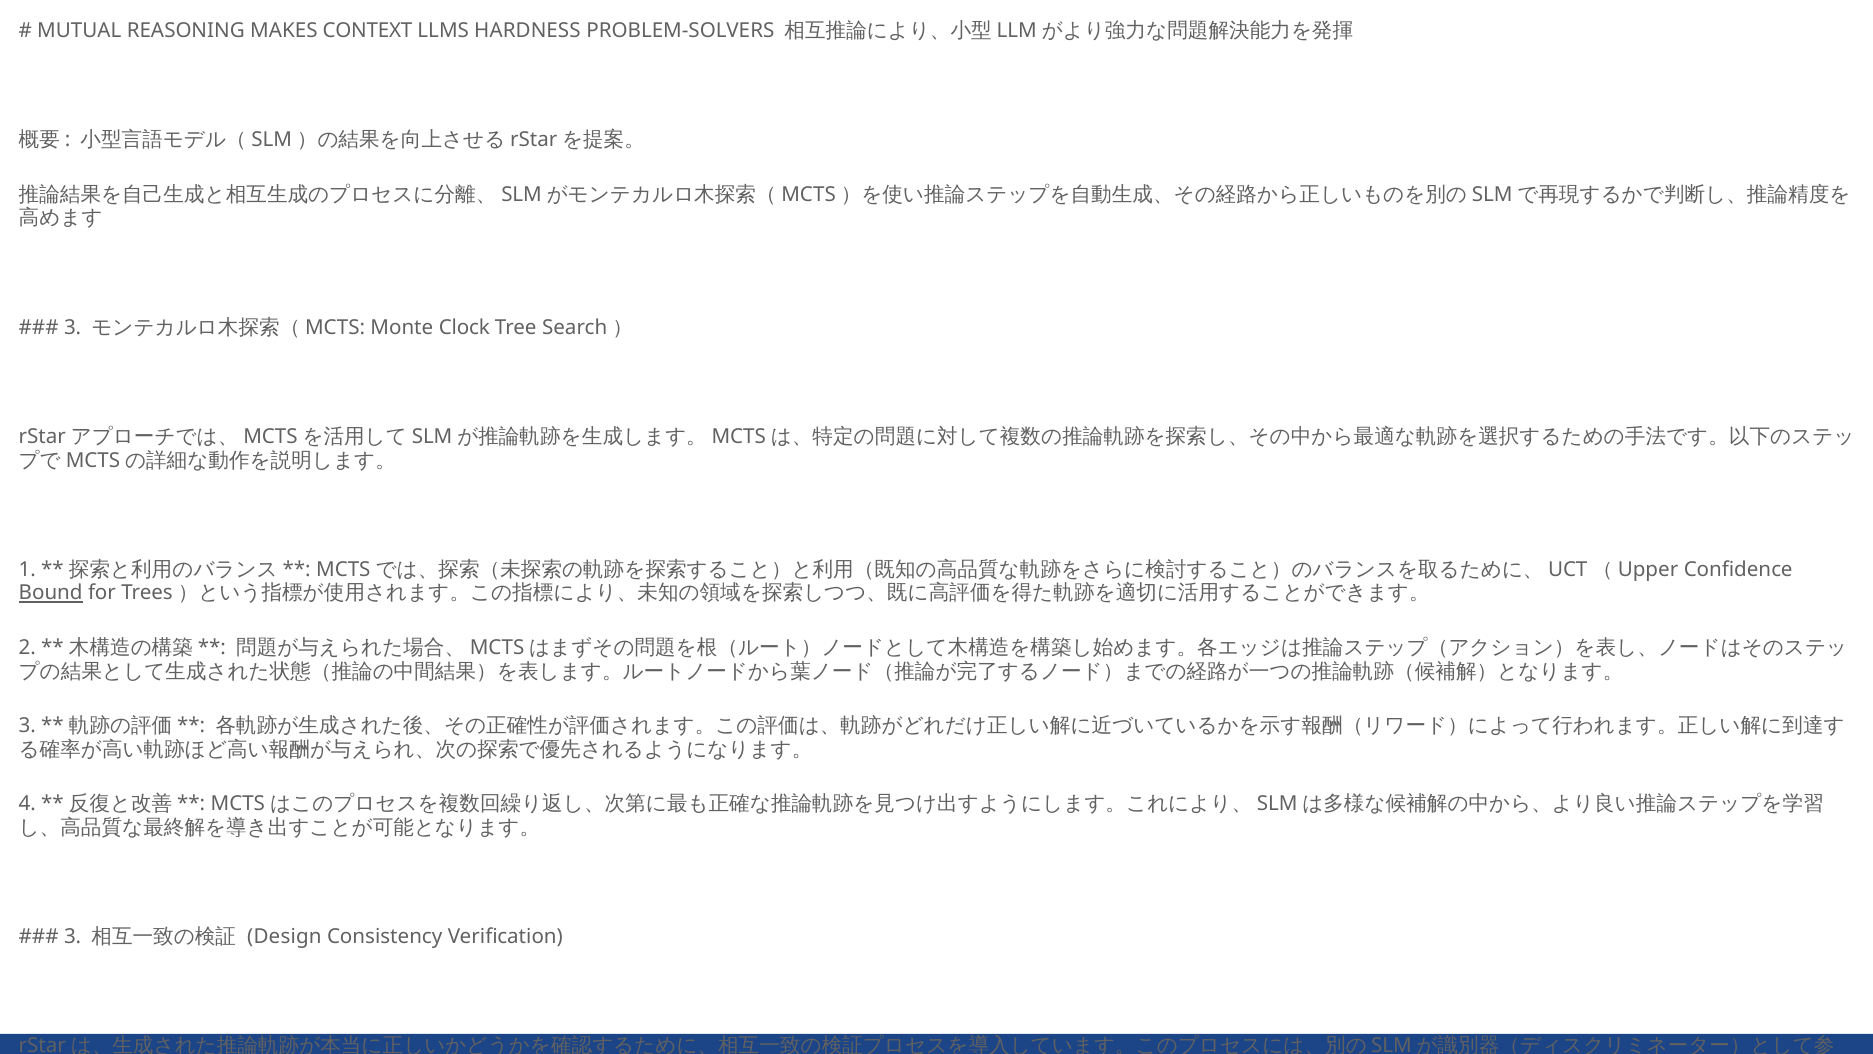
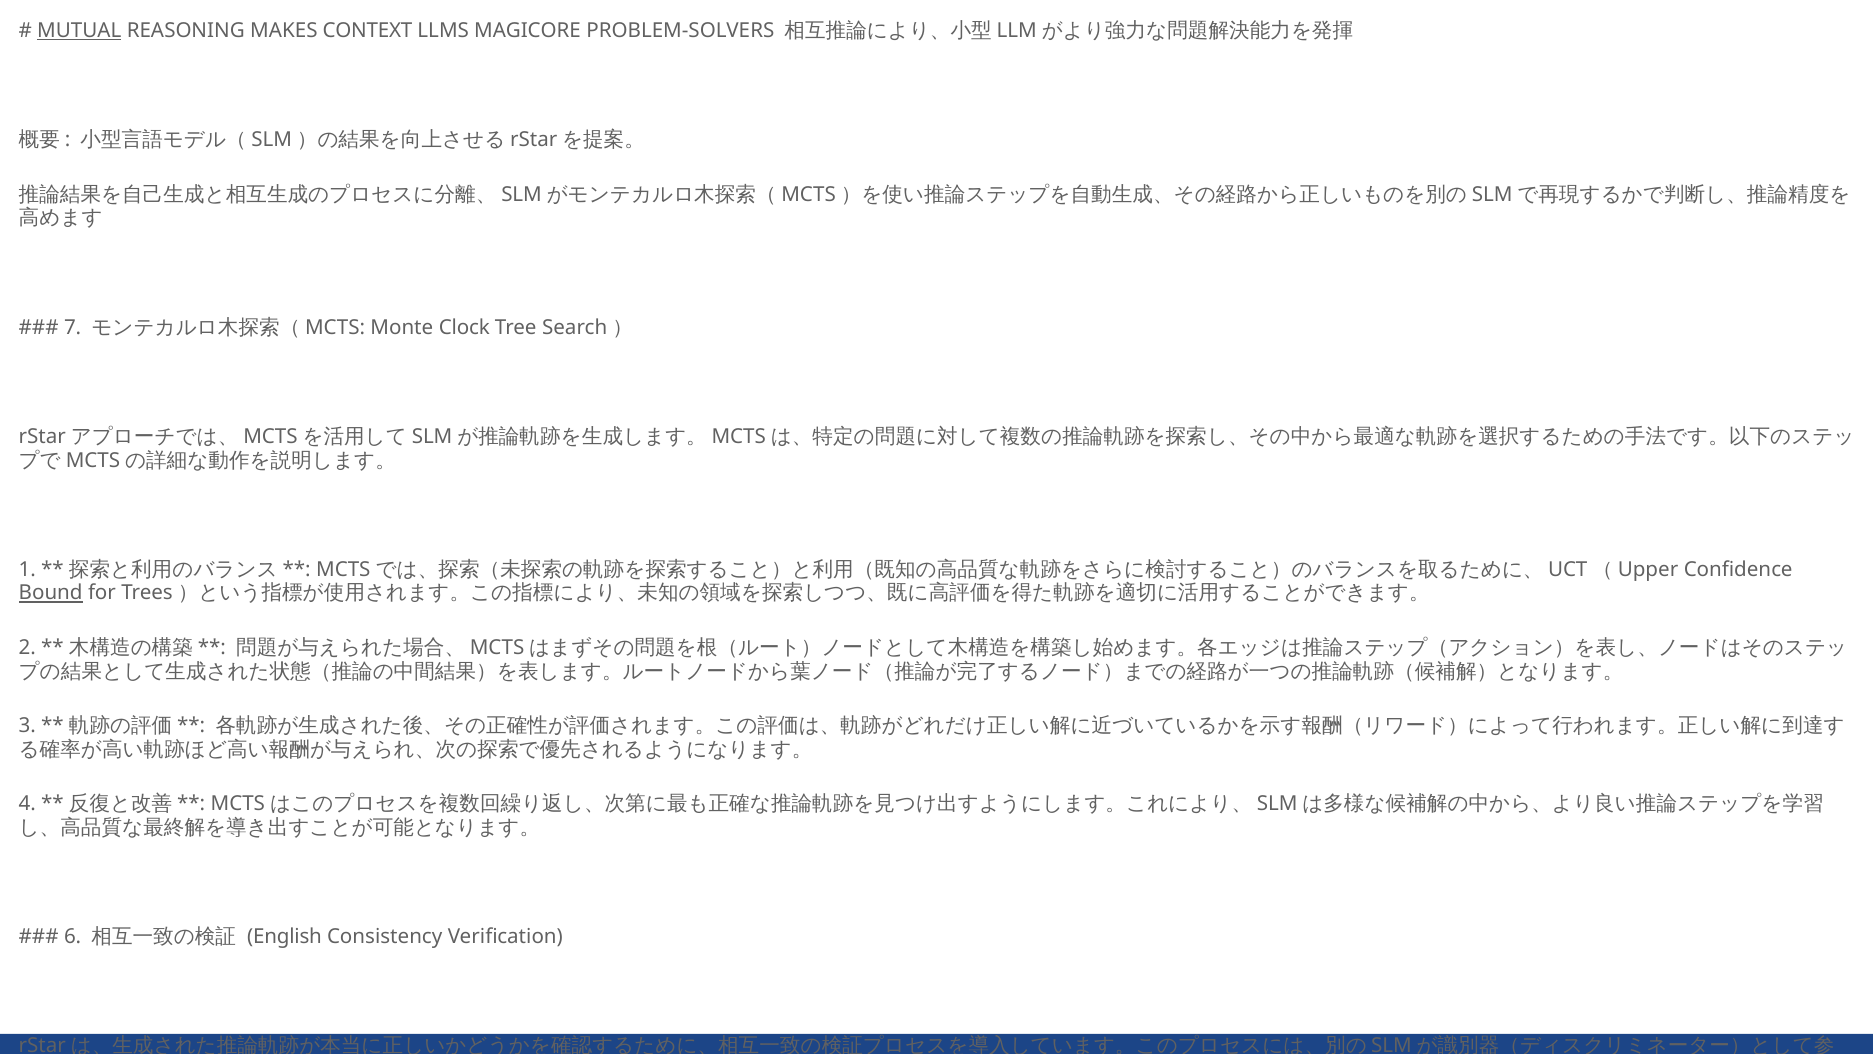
MUTUAL underline: none -> present
HARDNESS: HARDNESS -> MAGICORE
3 at (73, 327): 3 -> 7
3 at (73, 936): 3 -> 6
Design: Design -> English
